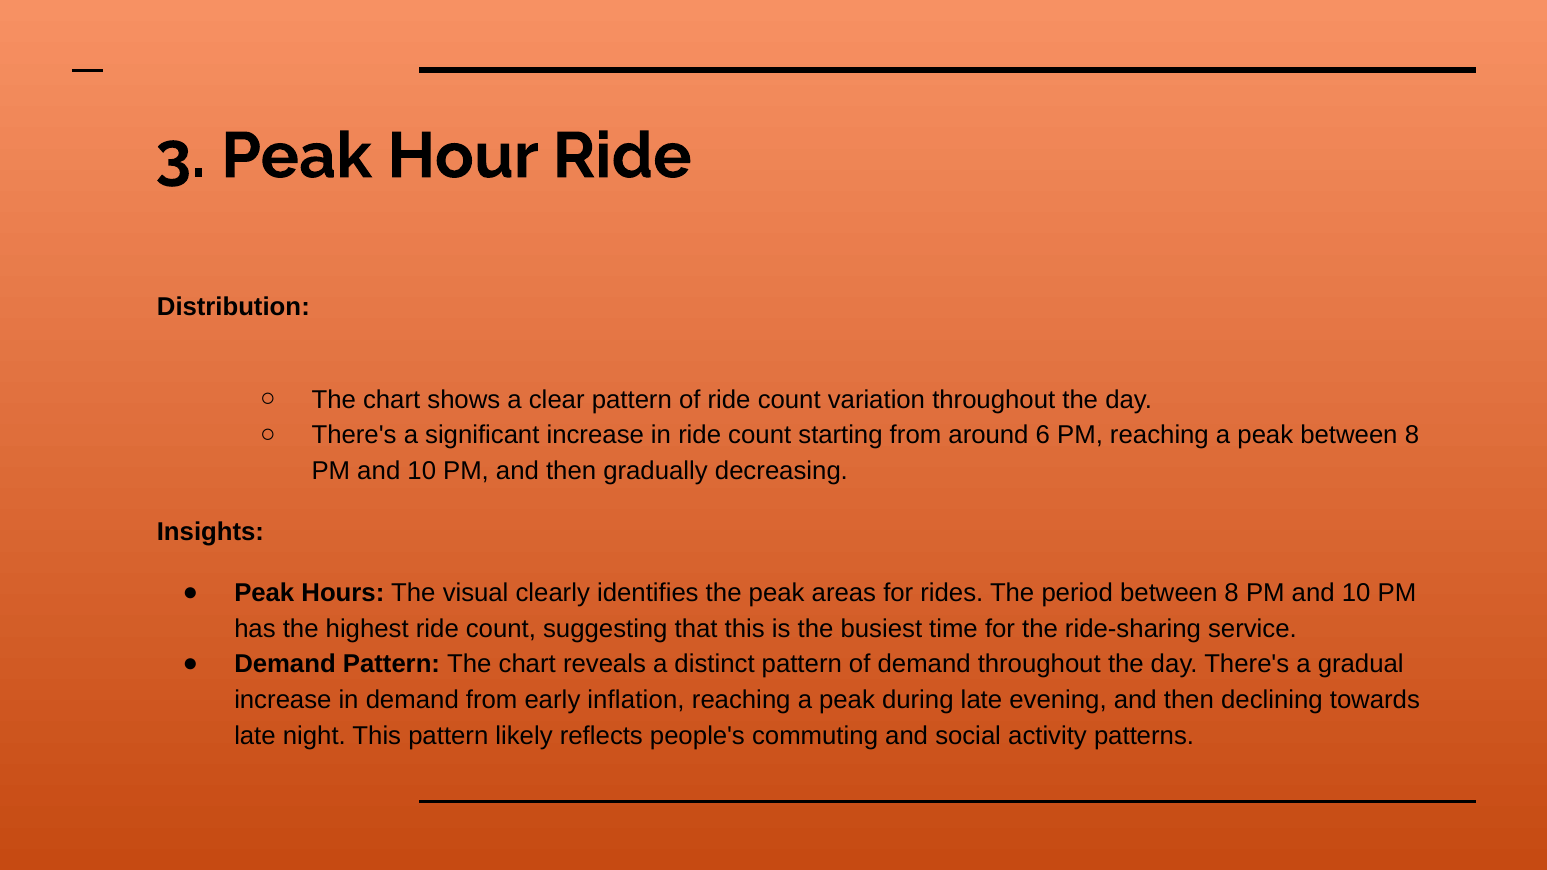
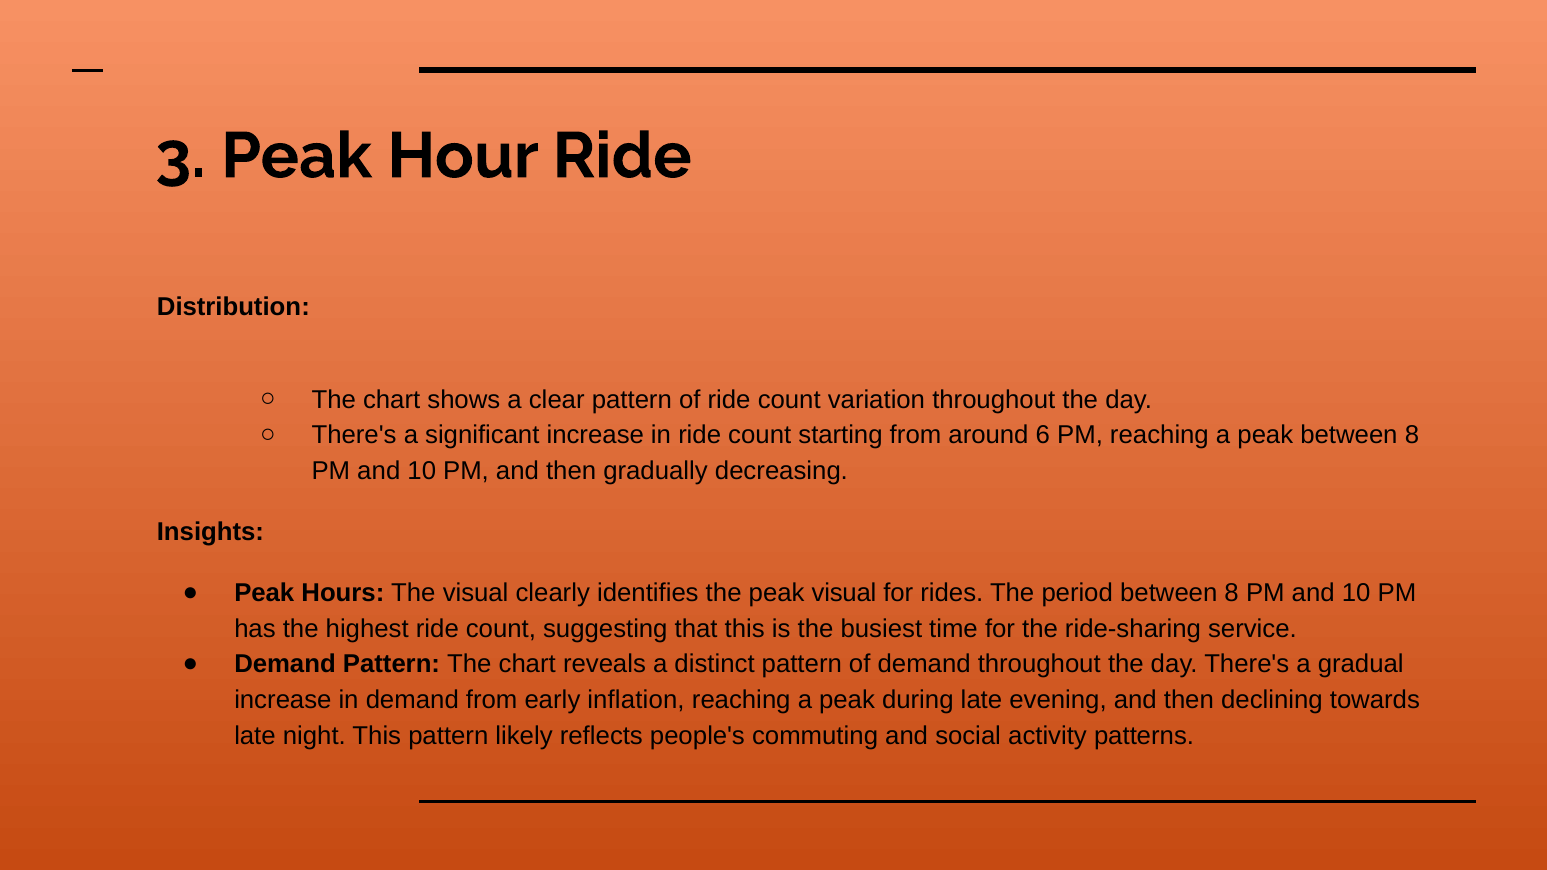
peak areas: areas -> visual
